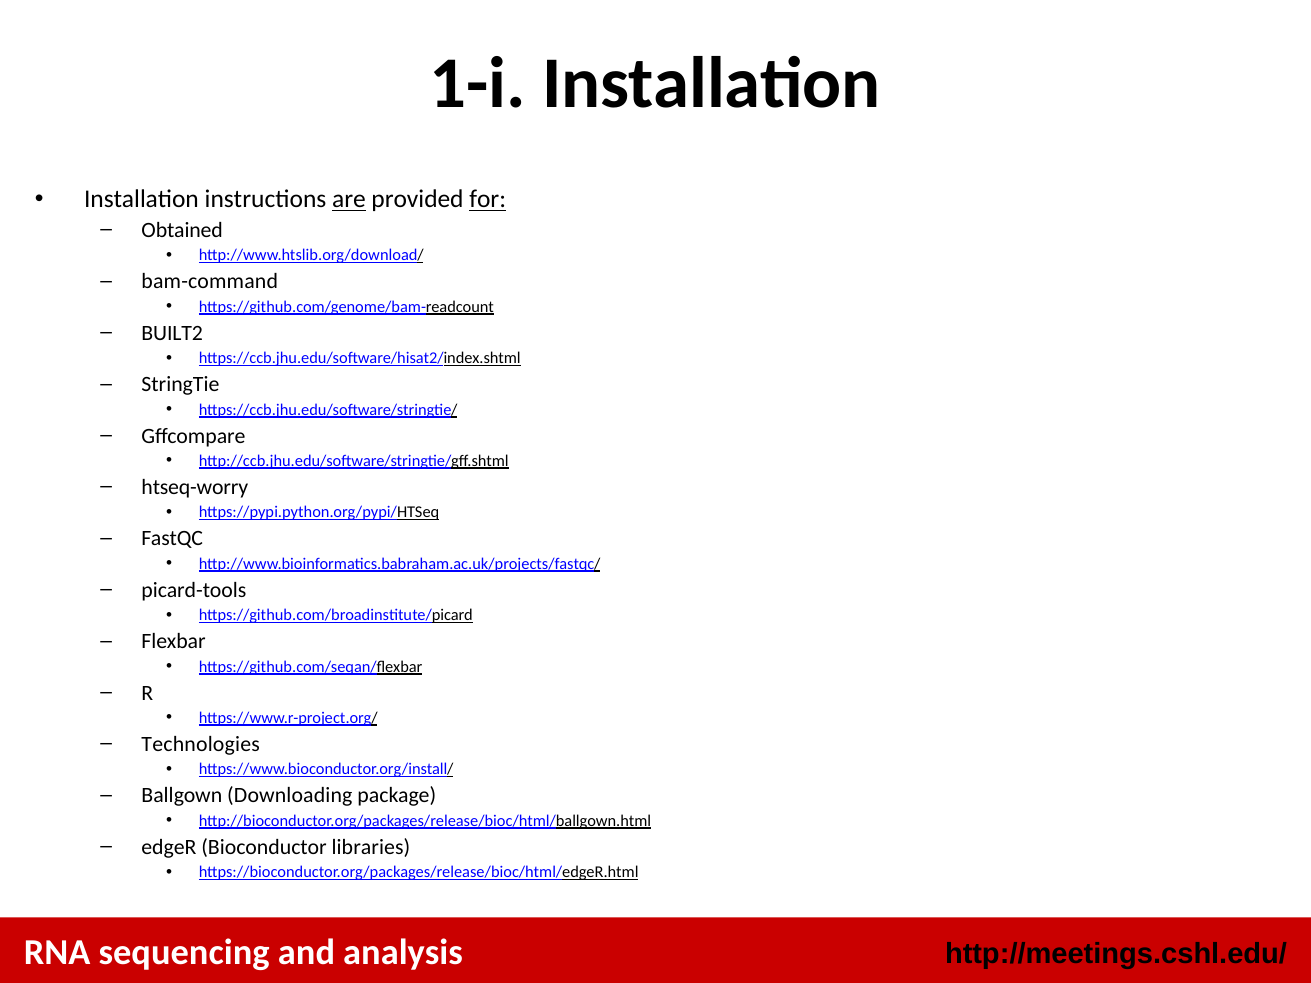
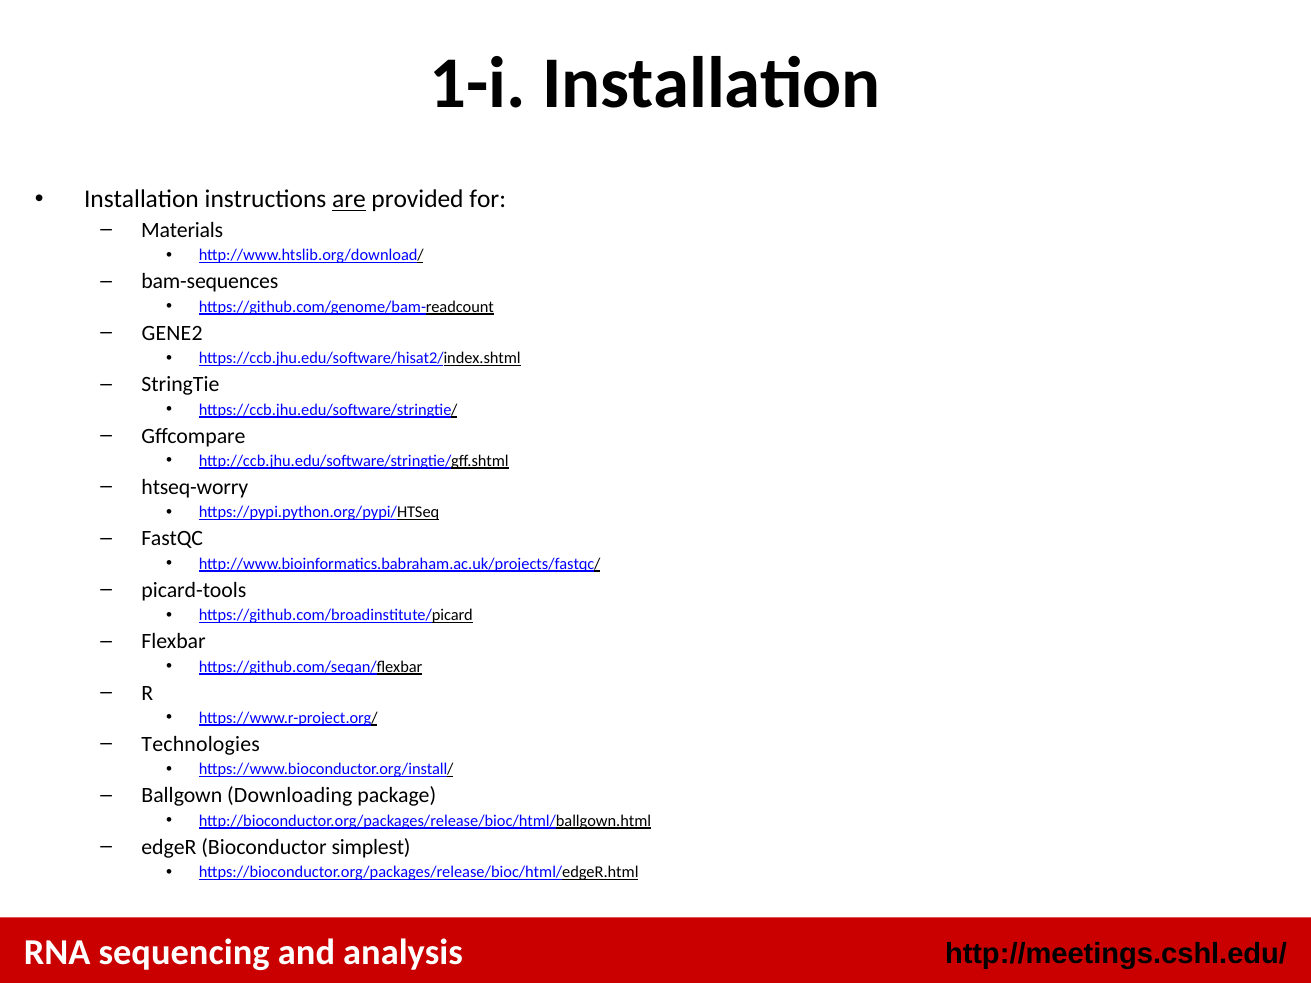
for underline: present -> none
Obtained: Obtained -> Materials
bam-command: bam-command -> bam-sequences
BUILT2: BUILT2 -> GENE2
libraries: libraries -> simplest
